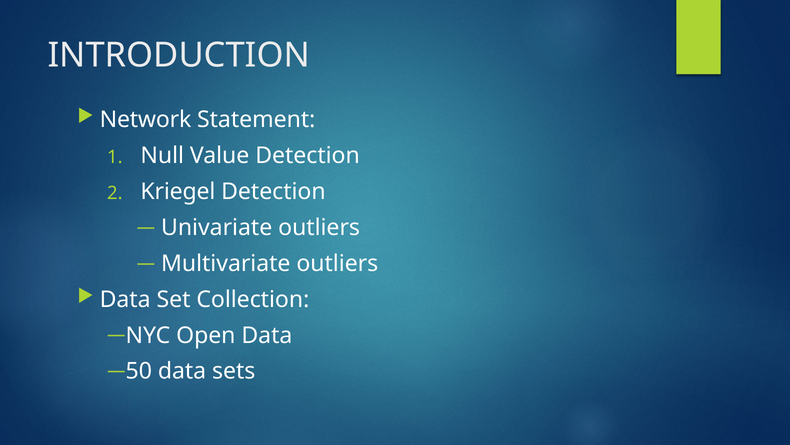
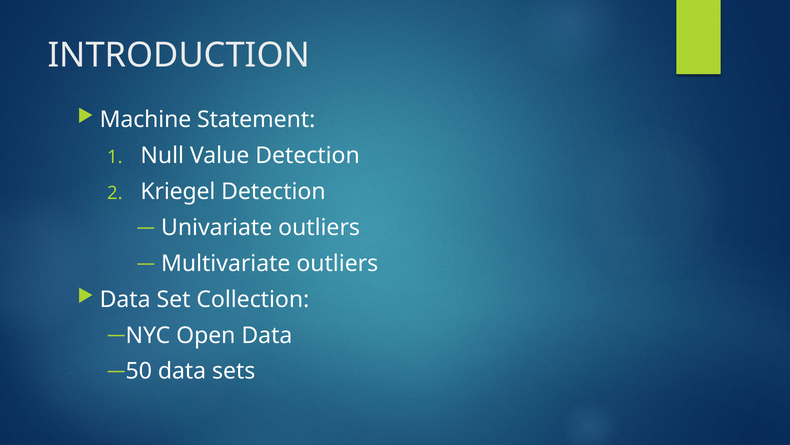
Network: Network -> Machine
